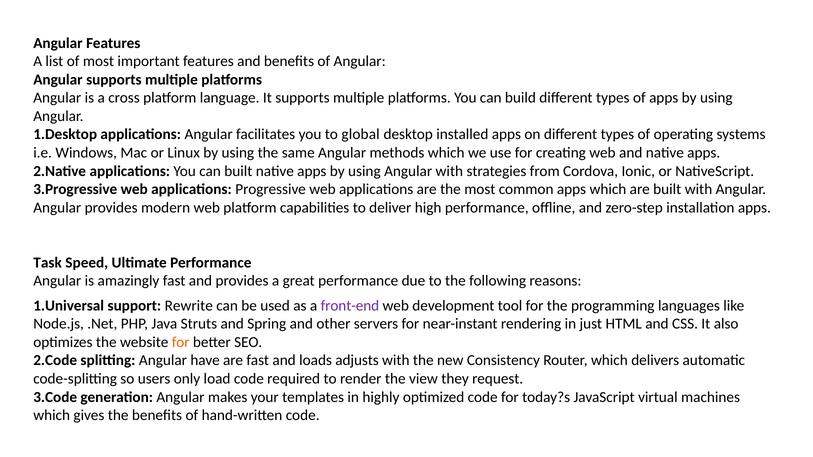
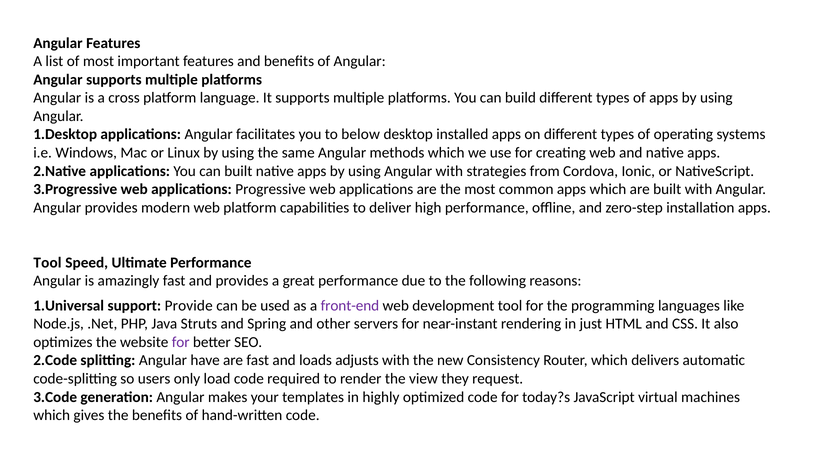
global: global -> below
Task at (48, 263): Task -> Tool
Rewrite: Rewrite -> Provide
for at (181, 342) colour: orange -> purple
